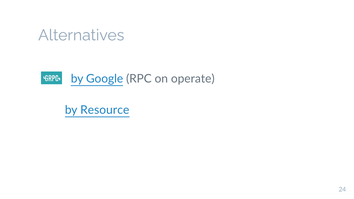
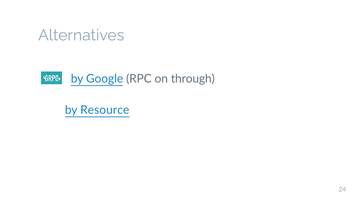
operate: operate -> through
